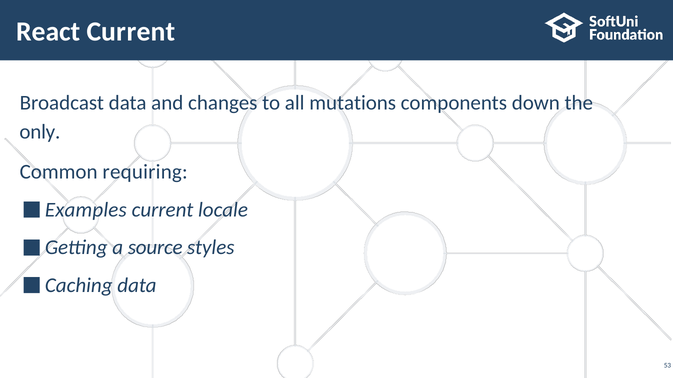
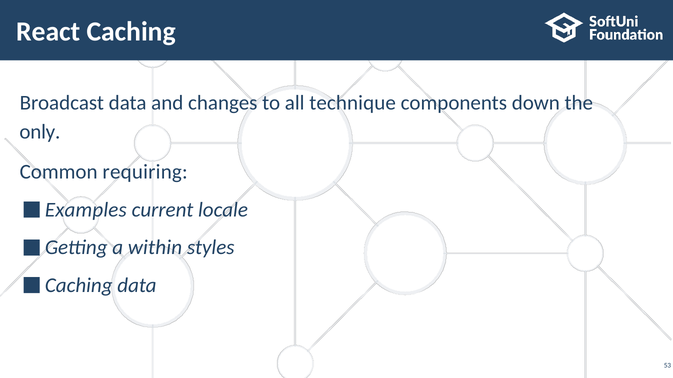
React Current: Current -> Caching
mutations: mutations -> technique
source: source -> within
